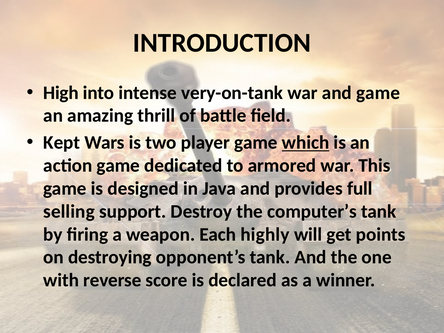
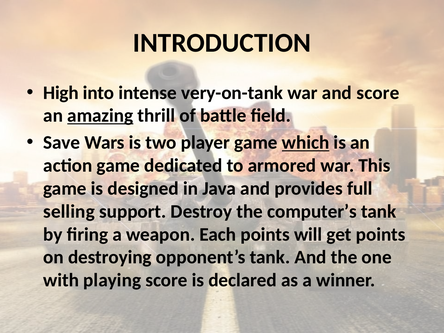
and game: game -> score
amazing underline: none -> present
Kept: Kept -> Save
Each highly: highly -> points
reverse: reverse -> playing
